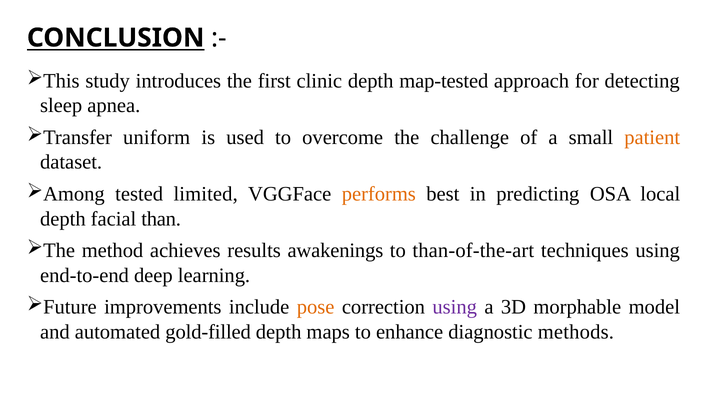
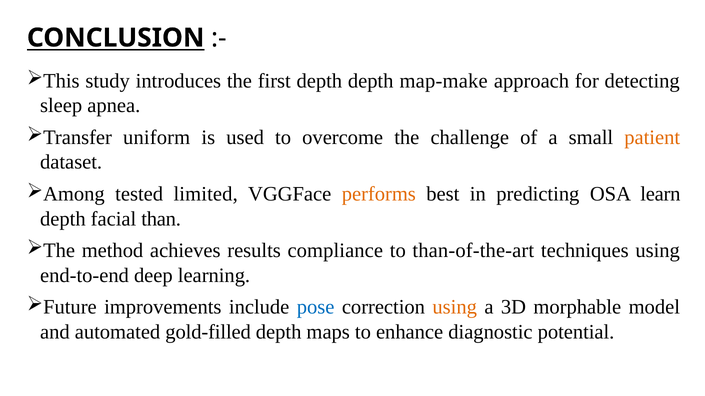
first clinic: clinic -> depth
map-tested: map-tested -> map-make
local: local -> learn
awakenings: awakenings -> compliance
pose colour: orange -> blue
using at (455, 308) colour: purple -> orange
methods: methods -> potential
